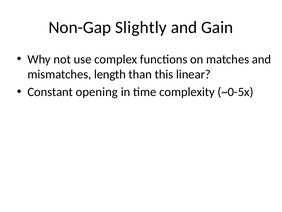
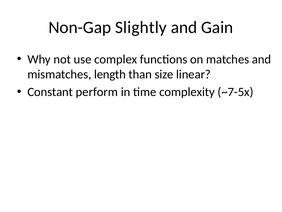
this: this -> size
opening: opening -> perform
~0-5x: ~0-5x -> ~7-5x
